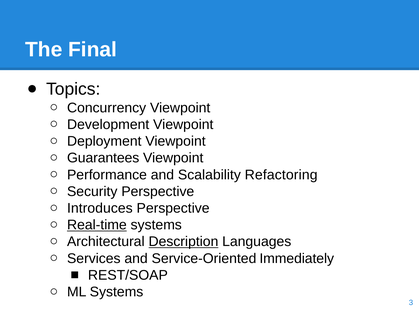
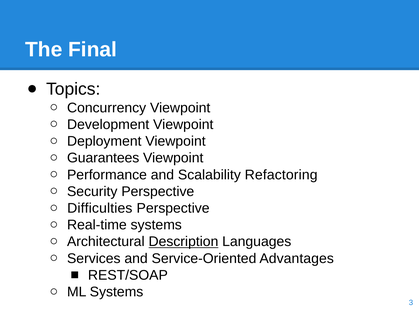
Introduces: Introduces -> Difficulties
Real-time underline: present -> none
Immediately: Immediately -> Advantages
